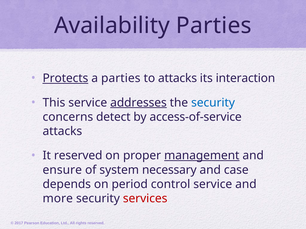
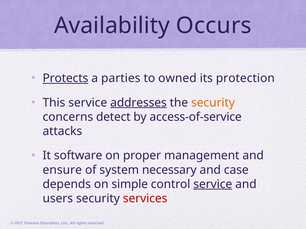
Availability Parties: Parties -> Occurs
to attacks: attacks -> owned
interaction: interaction -> protection
security at (213, 103) colour: blue -> orange
It reserved: reserved -> software
management underline: present -> none
period: period -> simple
service at (213, 184) underline: none -> present
more: more -> users
